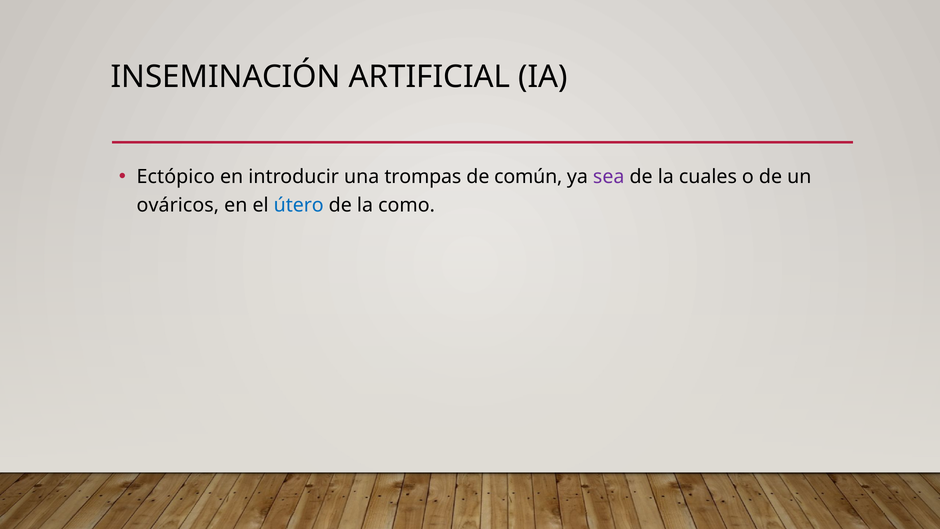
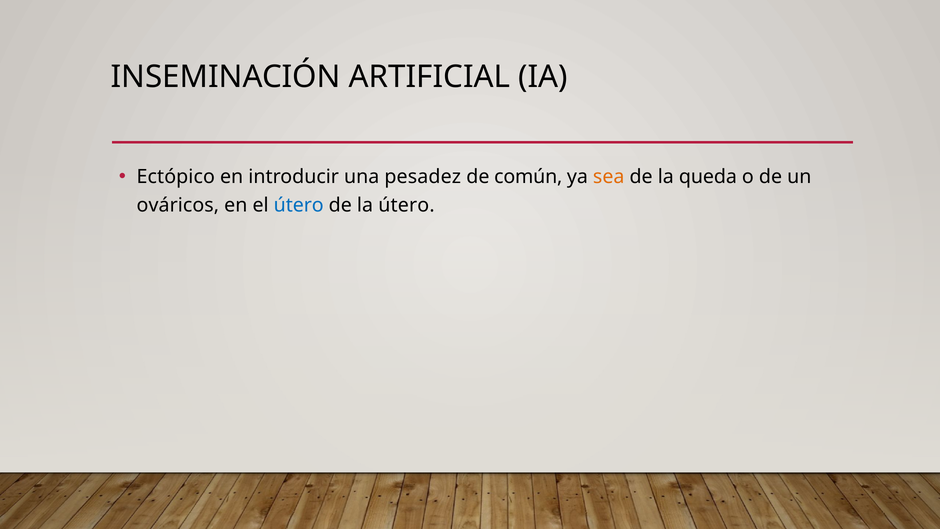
trompas: trompas -> pesadez
sea colour: purple -> orange
cuales: cuales -> queda
la como: como -> útero
